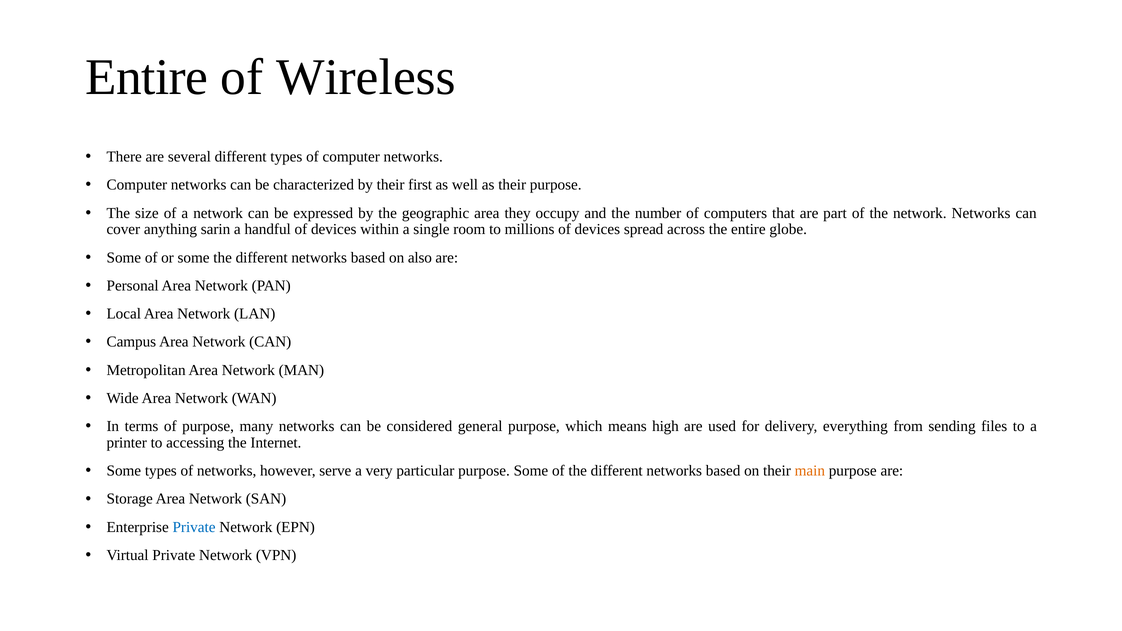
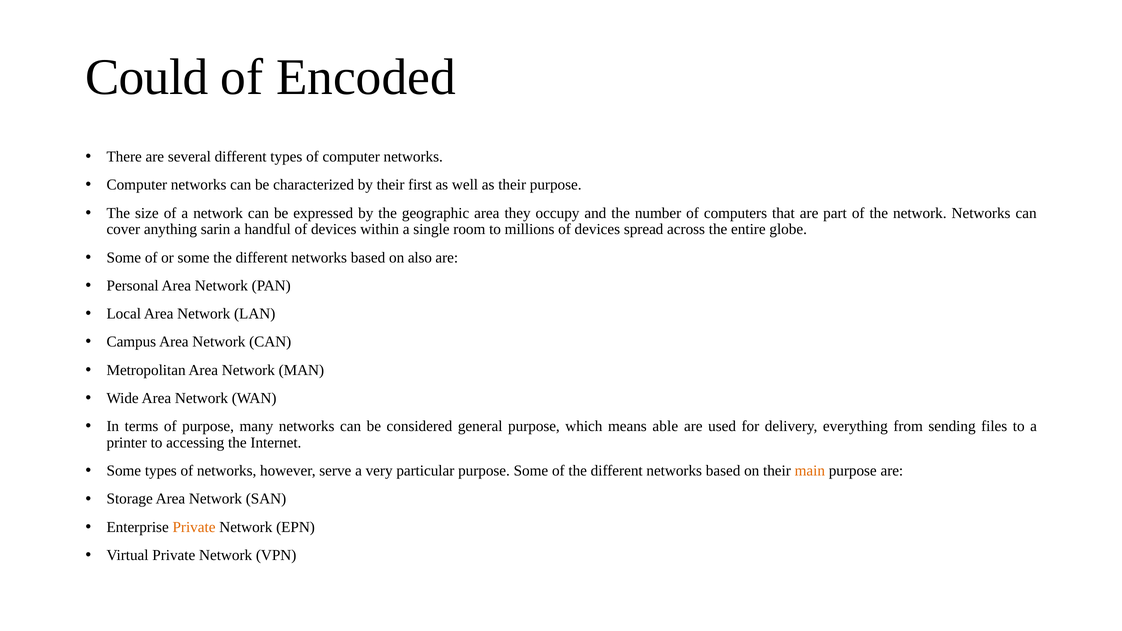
Entire at (147, 77): Entire -> Could
Wireless: Wireless -> Encoded
high: high -> able
Private at (194, 527) colour: blue -> orange
